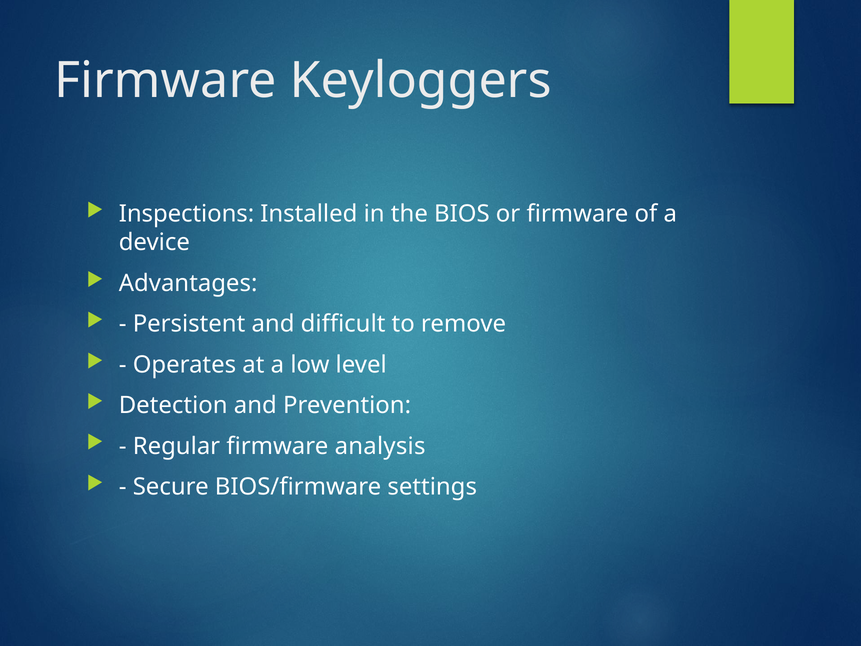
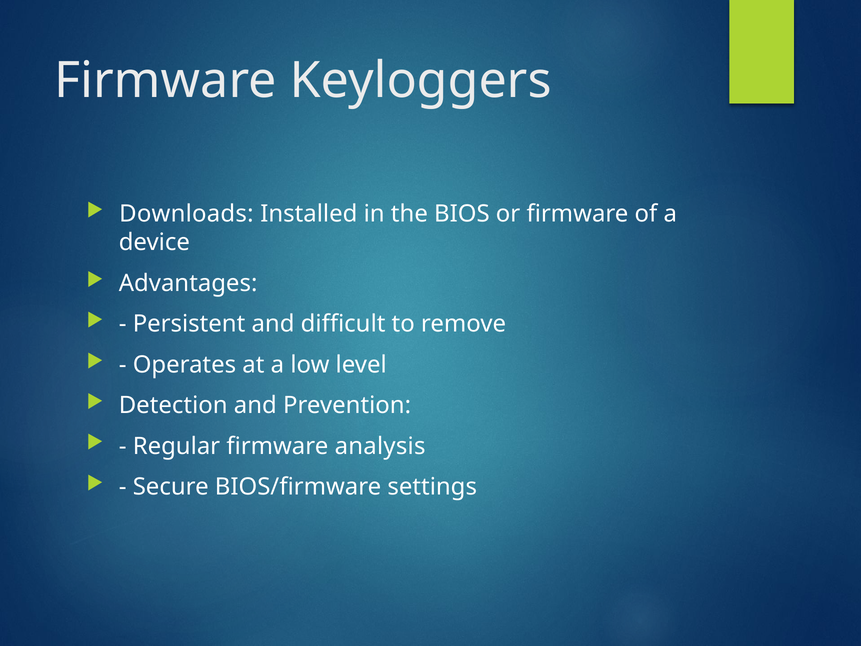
Inspections: Inspections -> Downloads
